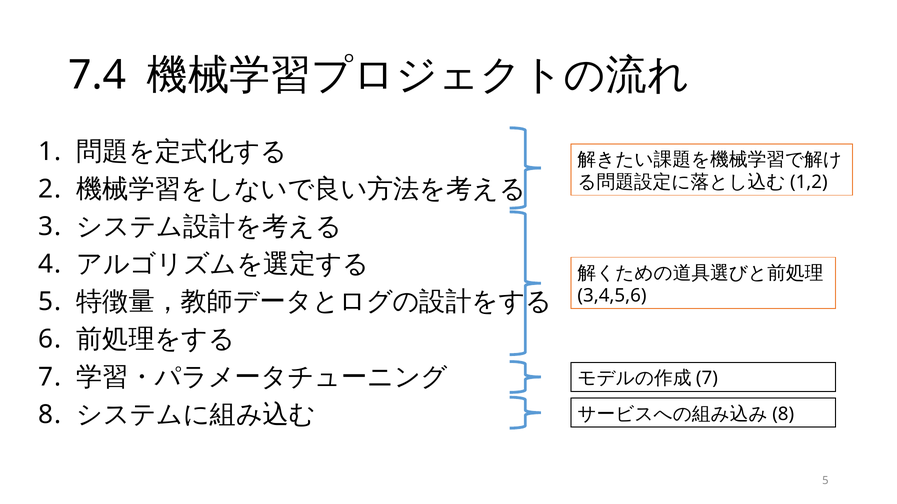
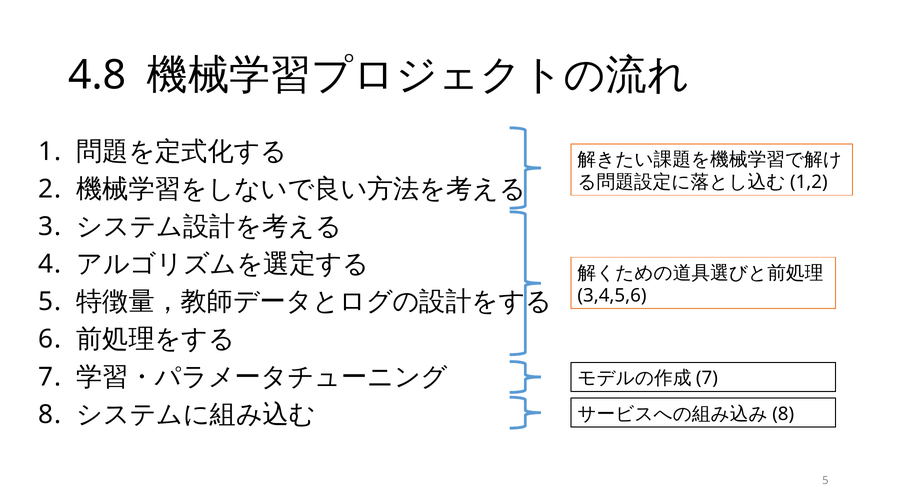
7.4: 7.4 -> 4.8
